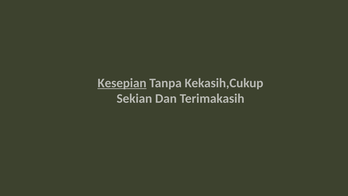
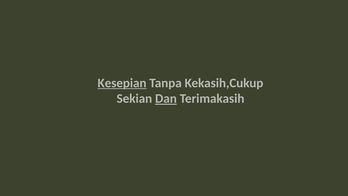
Dan underline: none -> present
